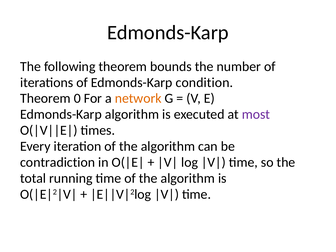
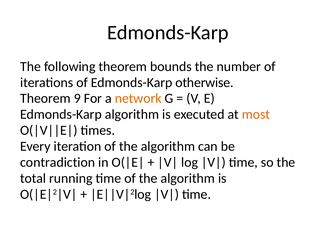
condition: condition -> otherwise
0: 0 -> 9
most colour: purple -> orange
